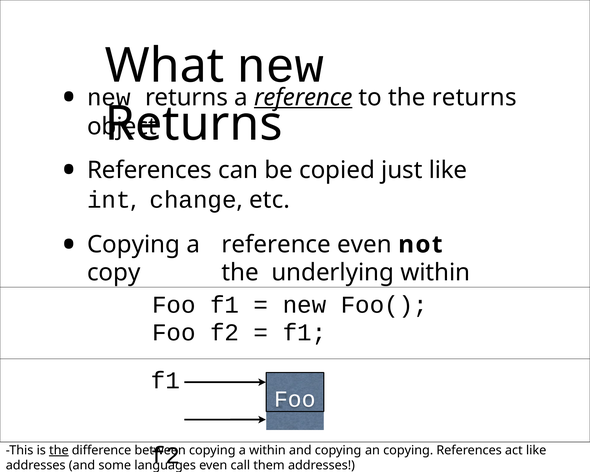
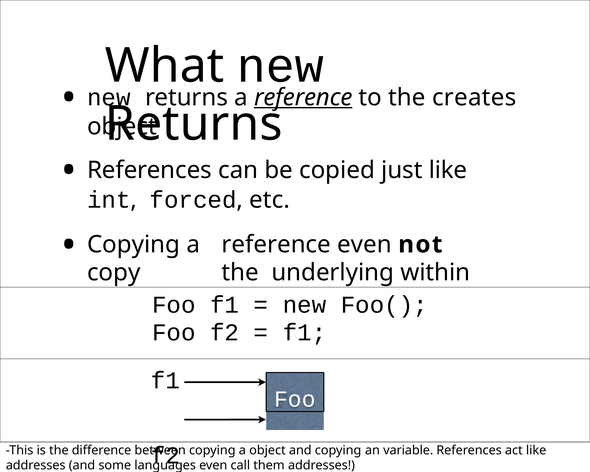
the returns: returns -> creates
change: change -> forced
the at (59, 451) underline: present -> none
a within: within -> object
an copying: copying -> variable
